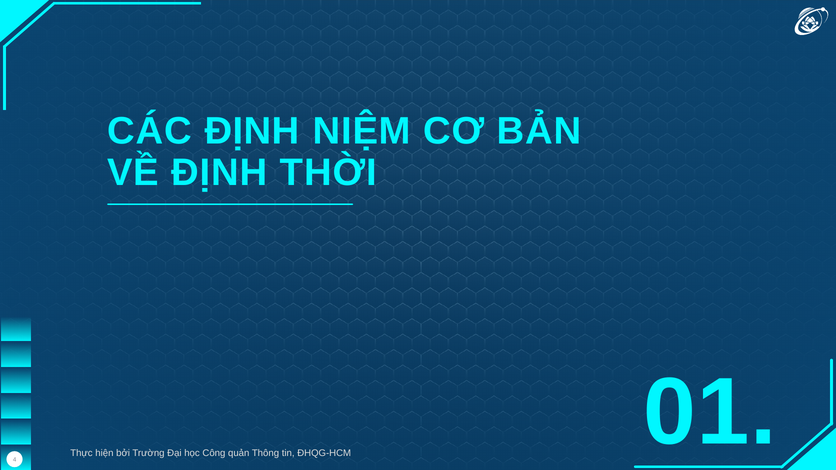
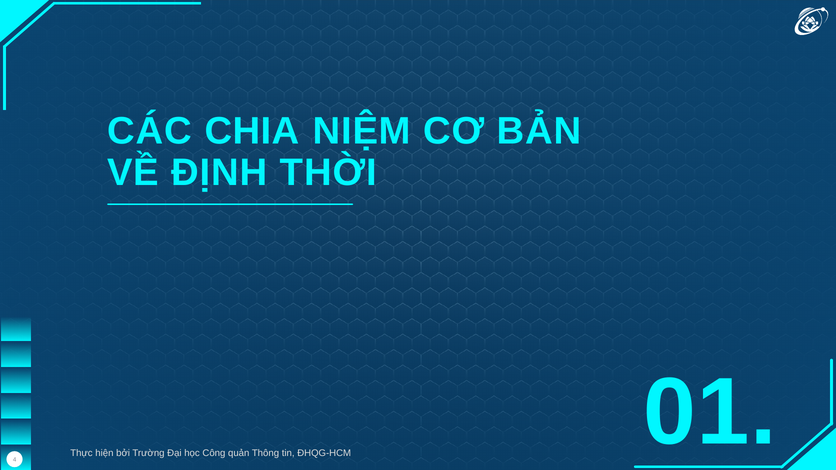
CÁC ĐỊNH: ĐỊNH -> CHIA
